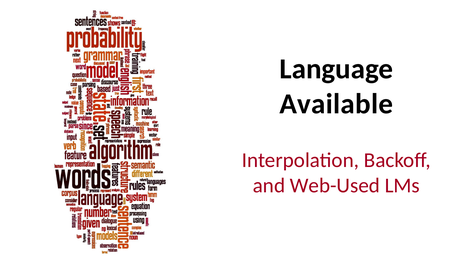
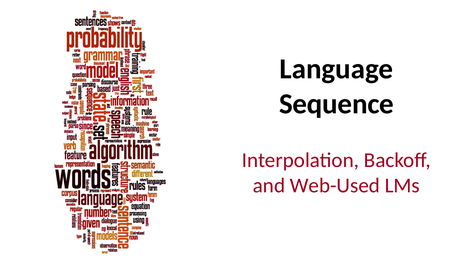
Available: Available -> Sequence
